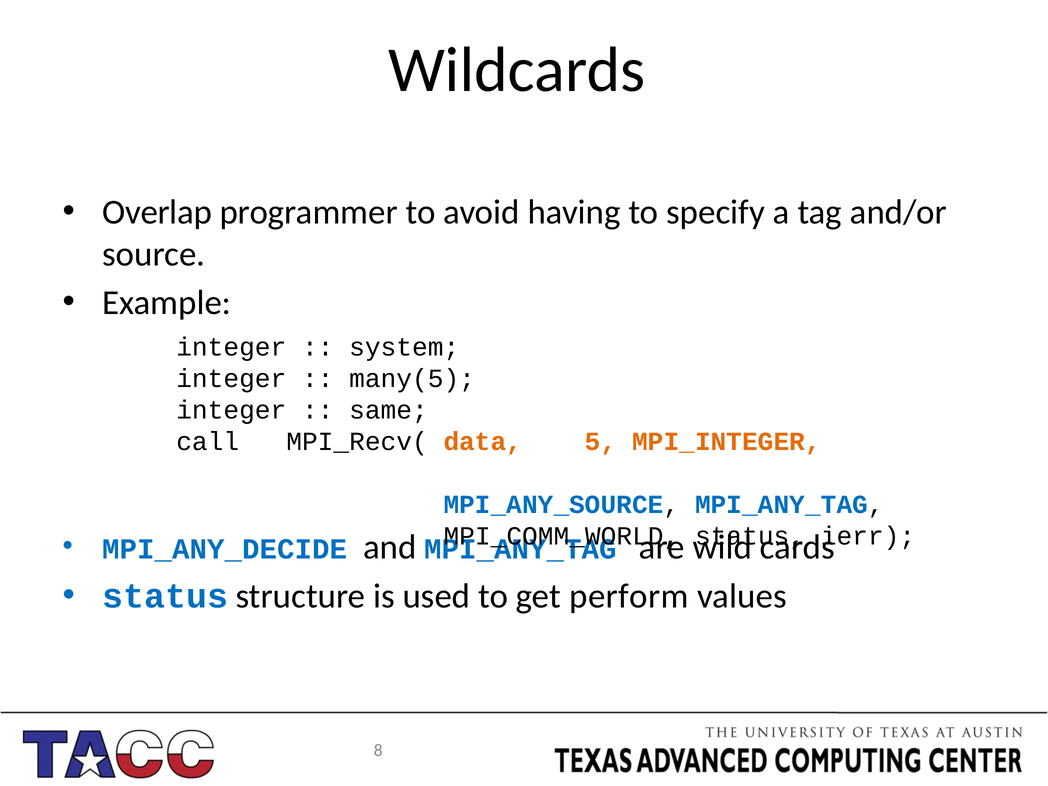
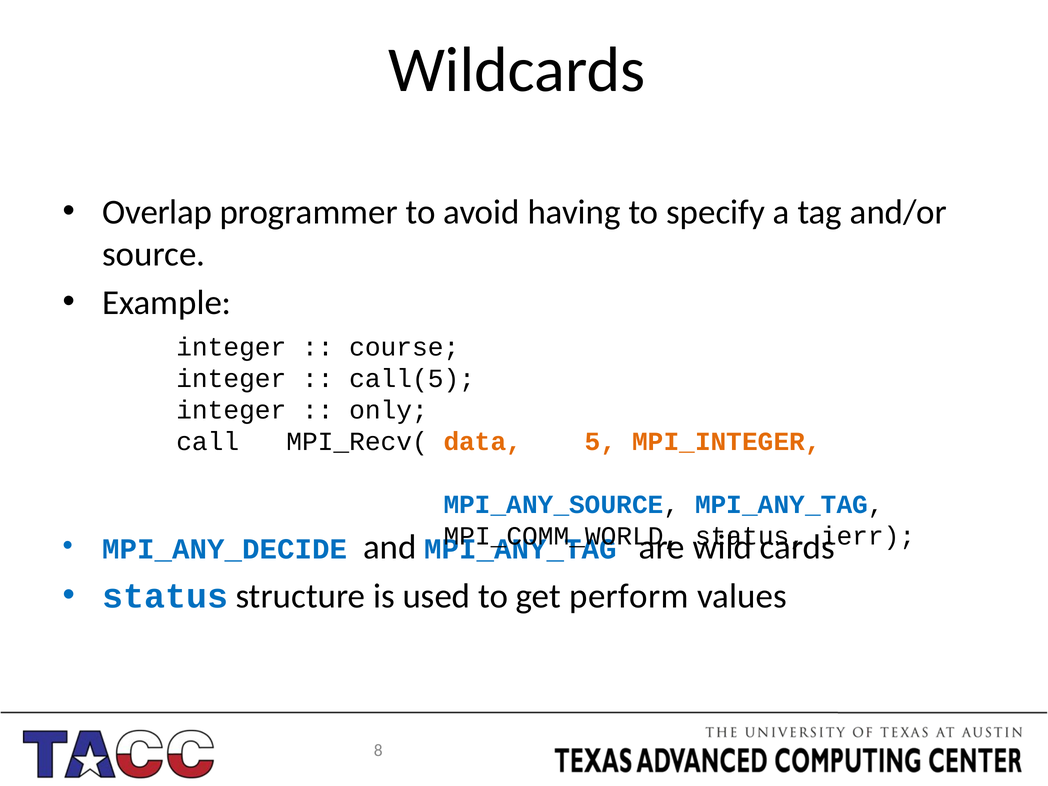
system: system -> course
many(5: many(5 -> call(5
same: same -> only
